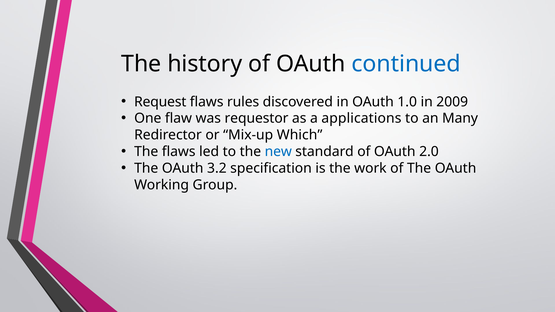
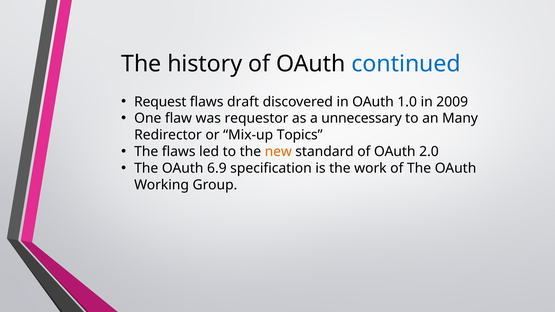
rules: rules -> draft
applications: applications -> unnecessary
Which: Which -> Topics
new colour: blue -> orange
3.2: 3.2 -> 6.9
